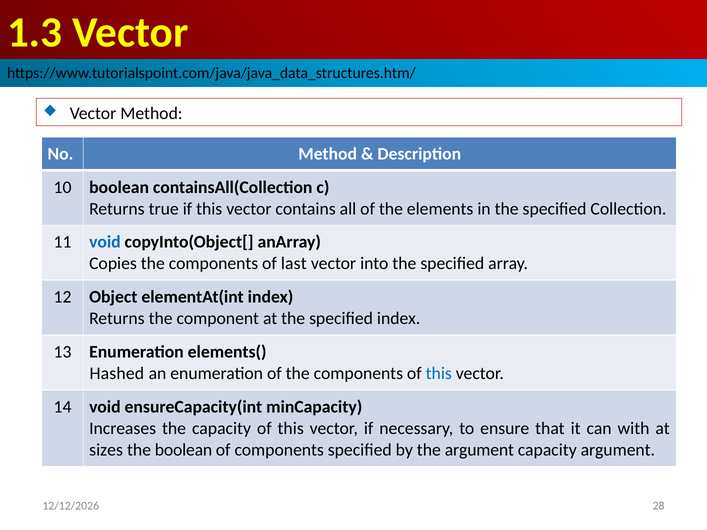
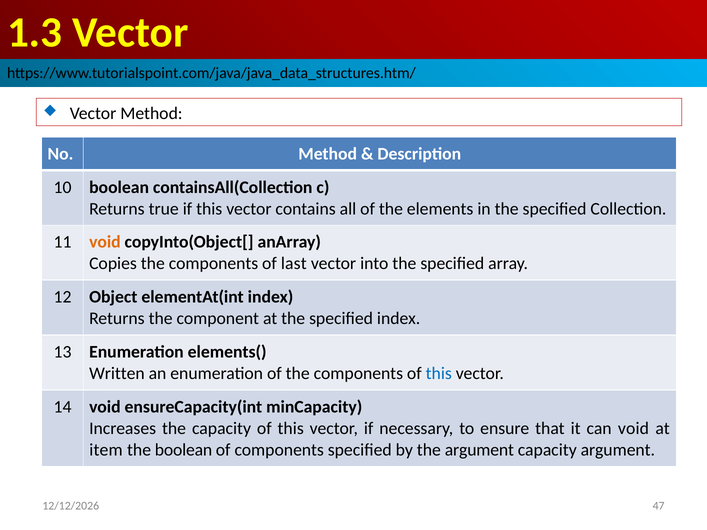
void at (105, 242) colour: blue -> orange
Hashed: Hashed -> Written
can with: with -> void
sizes: sizes -> item
28: 28 -> 47
